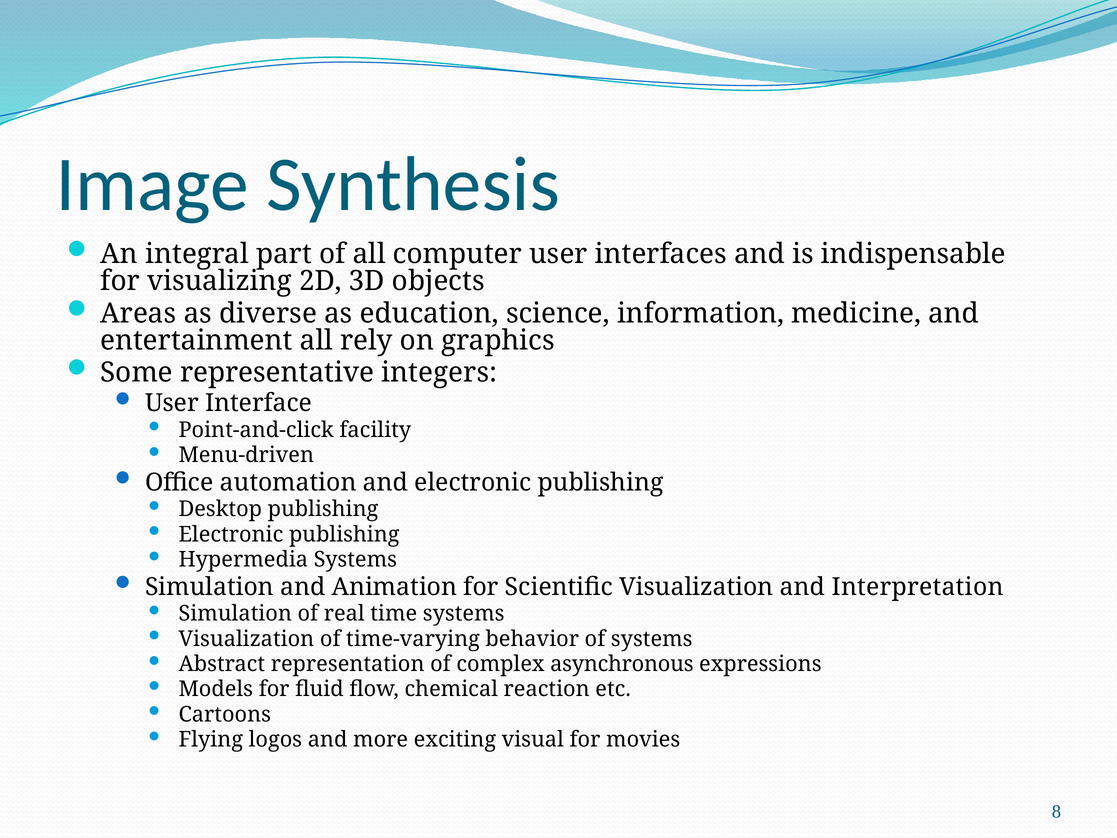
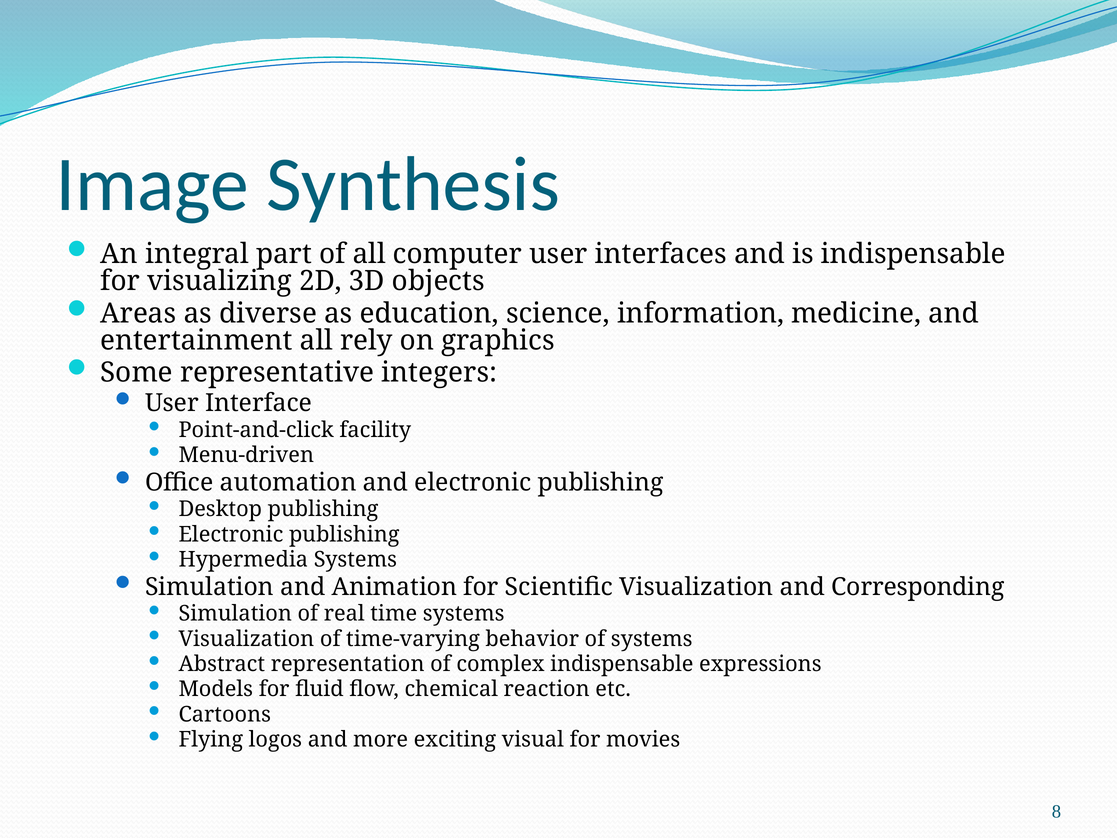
Interpretation: Interpretation -> Corresponding
complex asynchronous: asynchronous -> indispensable
